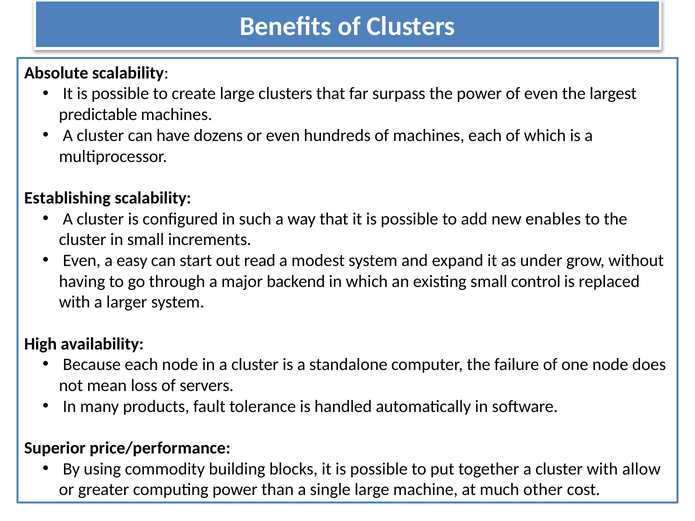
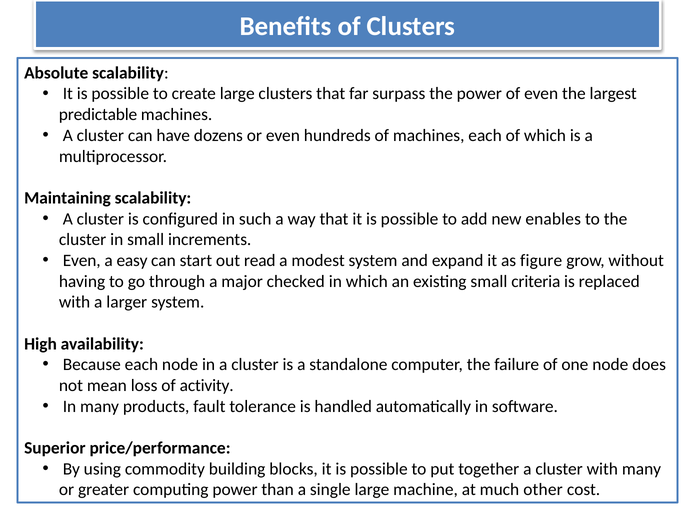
Establishing: Establishing -> Maintaining
under: under -> figure
backend: backend -> checked
control: control -> criteria
servers: servers -> activity
with allow: allow -> many
